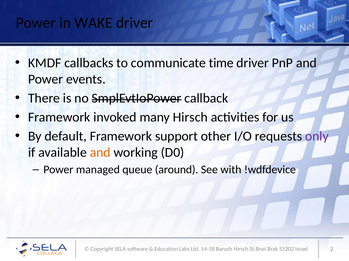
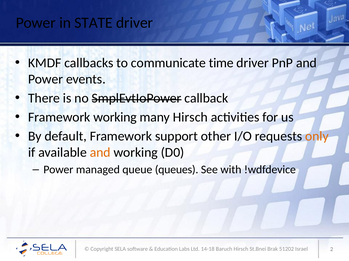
WAKE: WAKE -> STATE
Framework invoked: invoked -> working
only colour: purple -> orange
around: around -> queues
